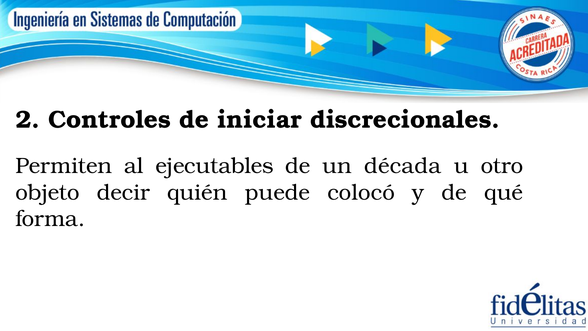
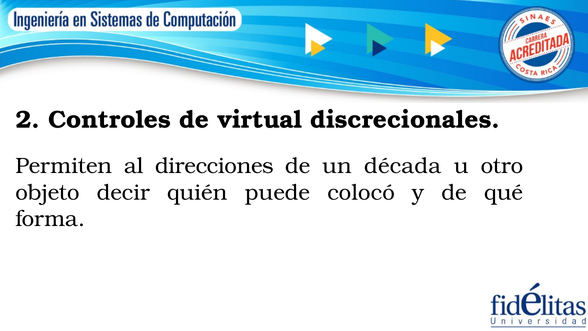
iniciar: iniciar -> virtual
ejecutables: ejecutables -> direcciones
